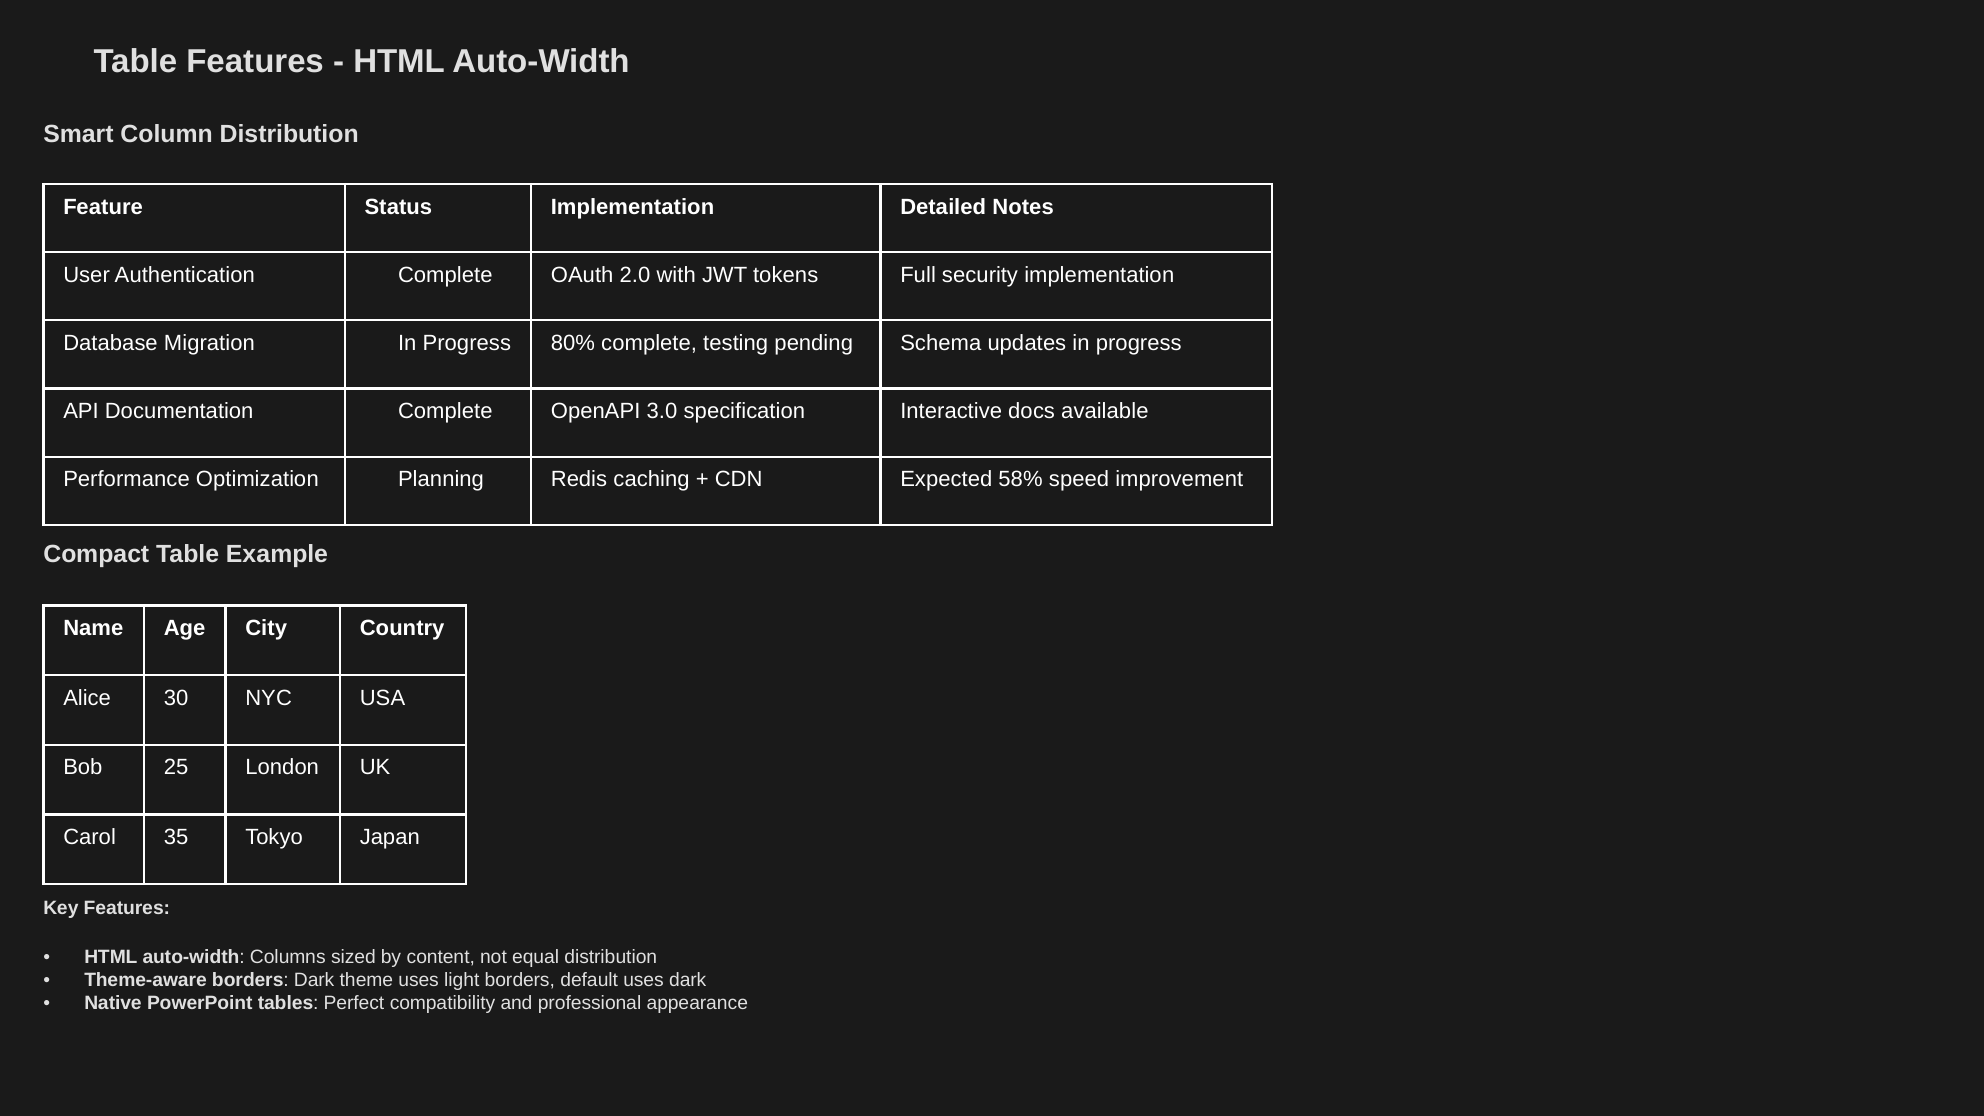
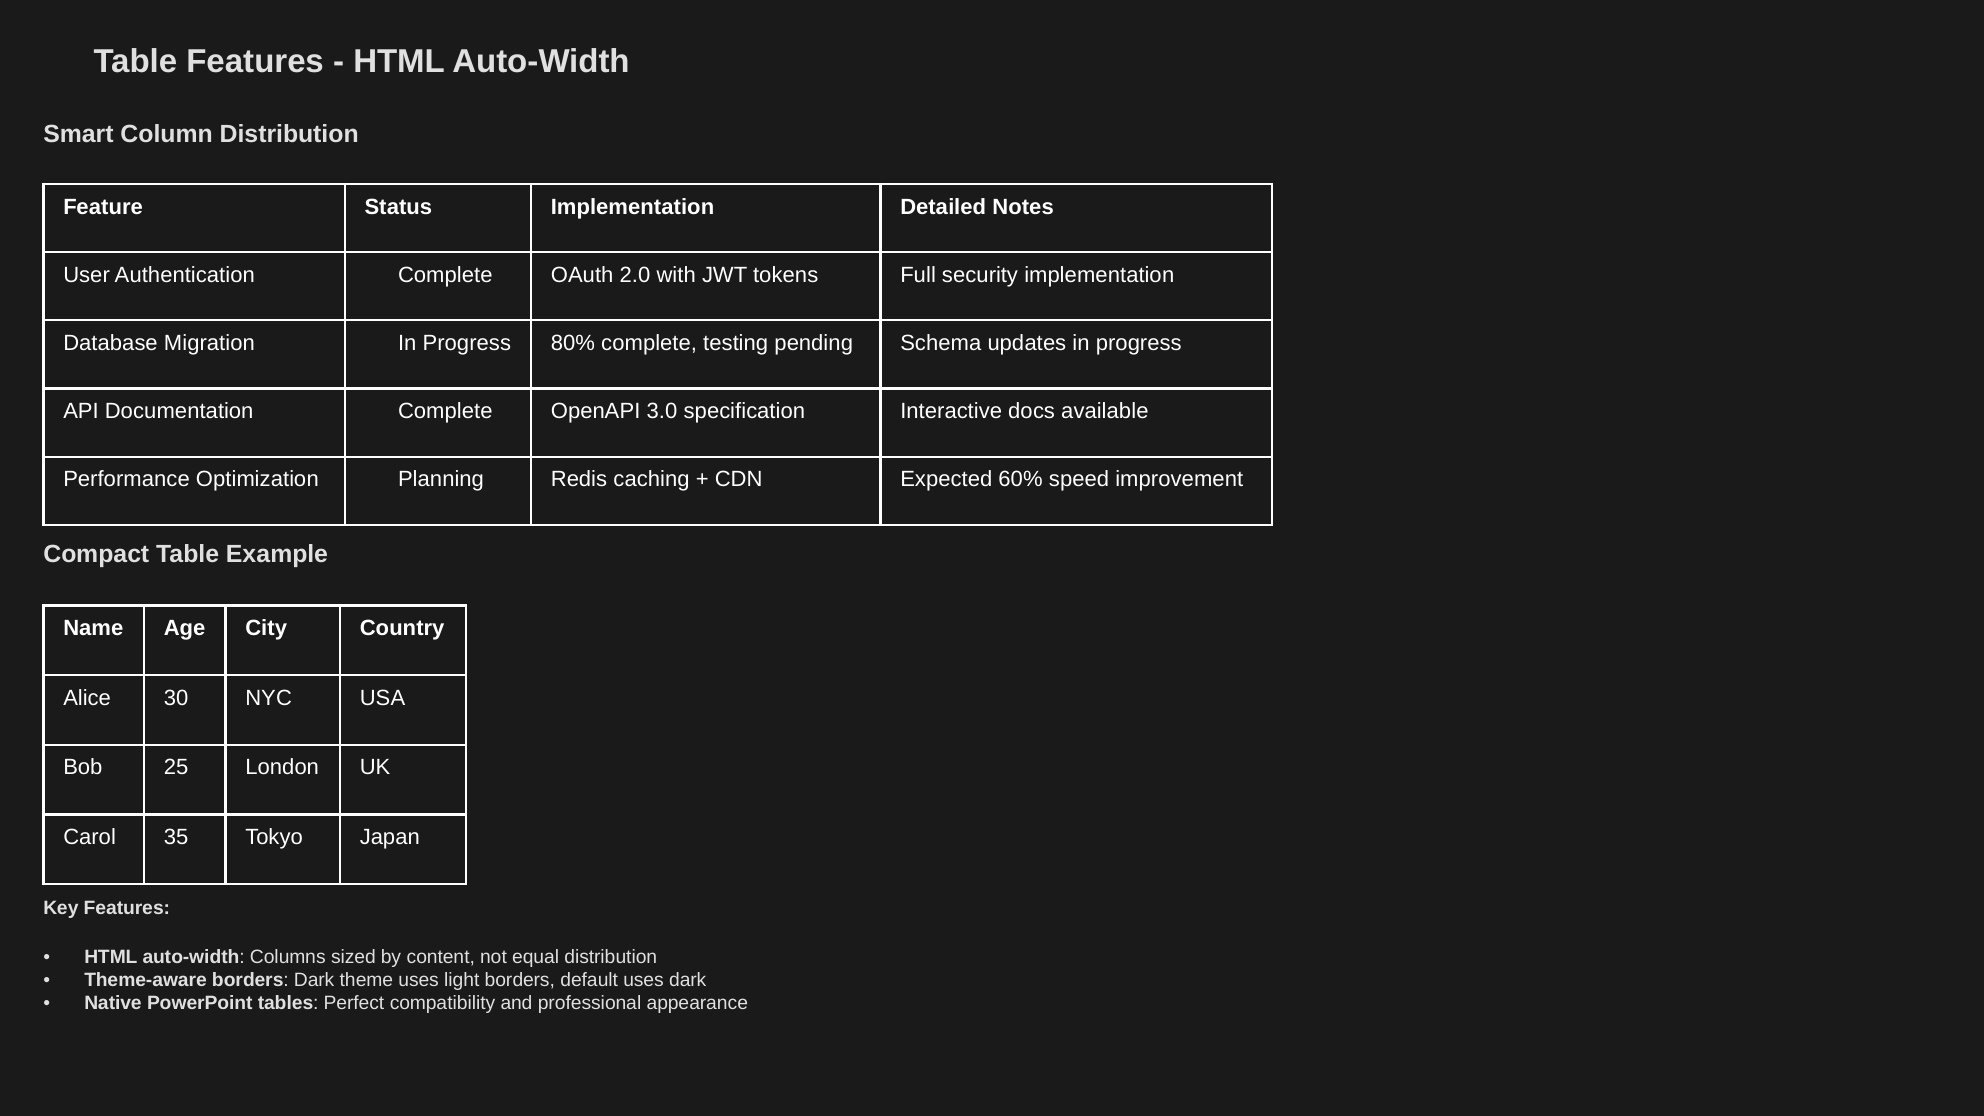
58%: 58% -> 60%
